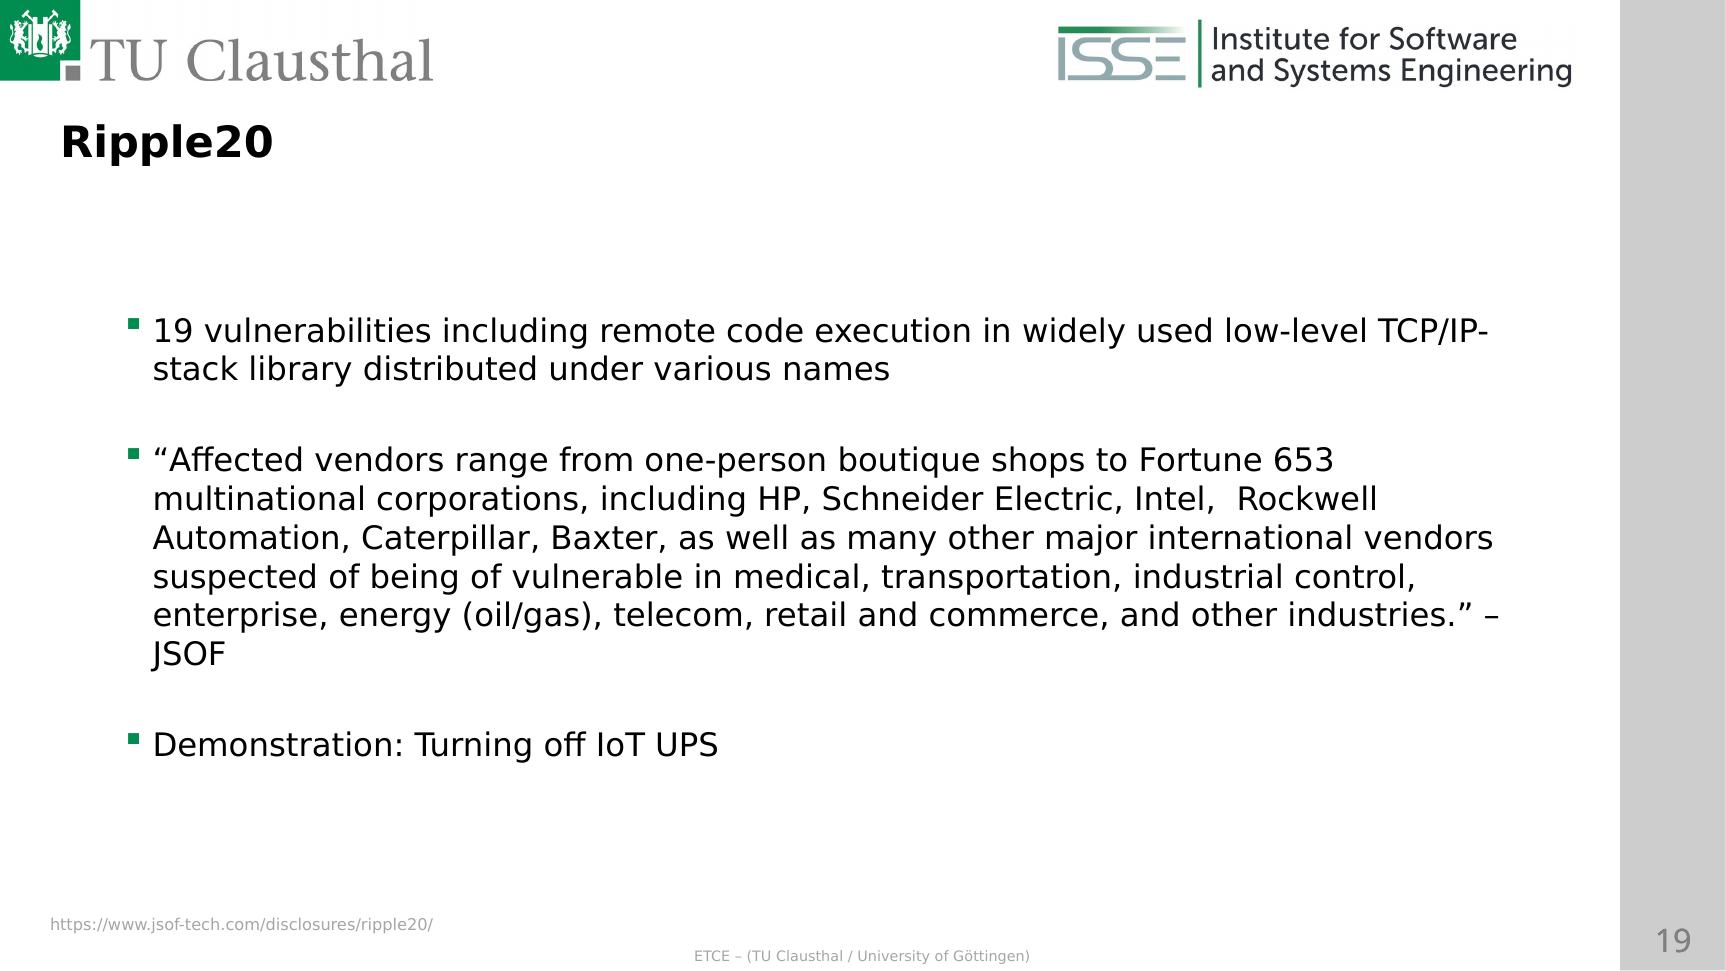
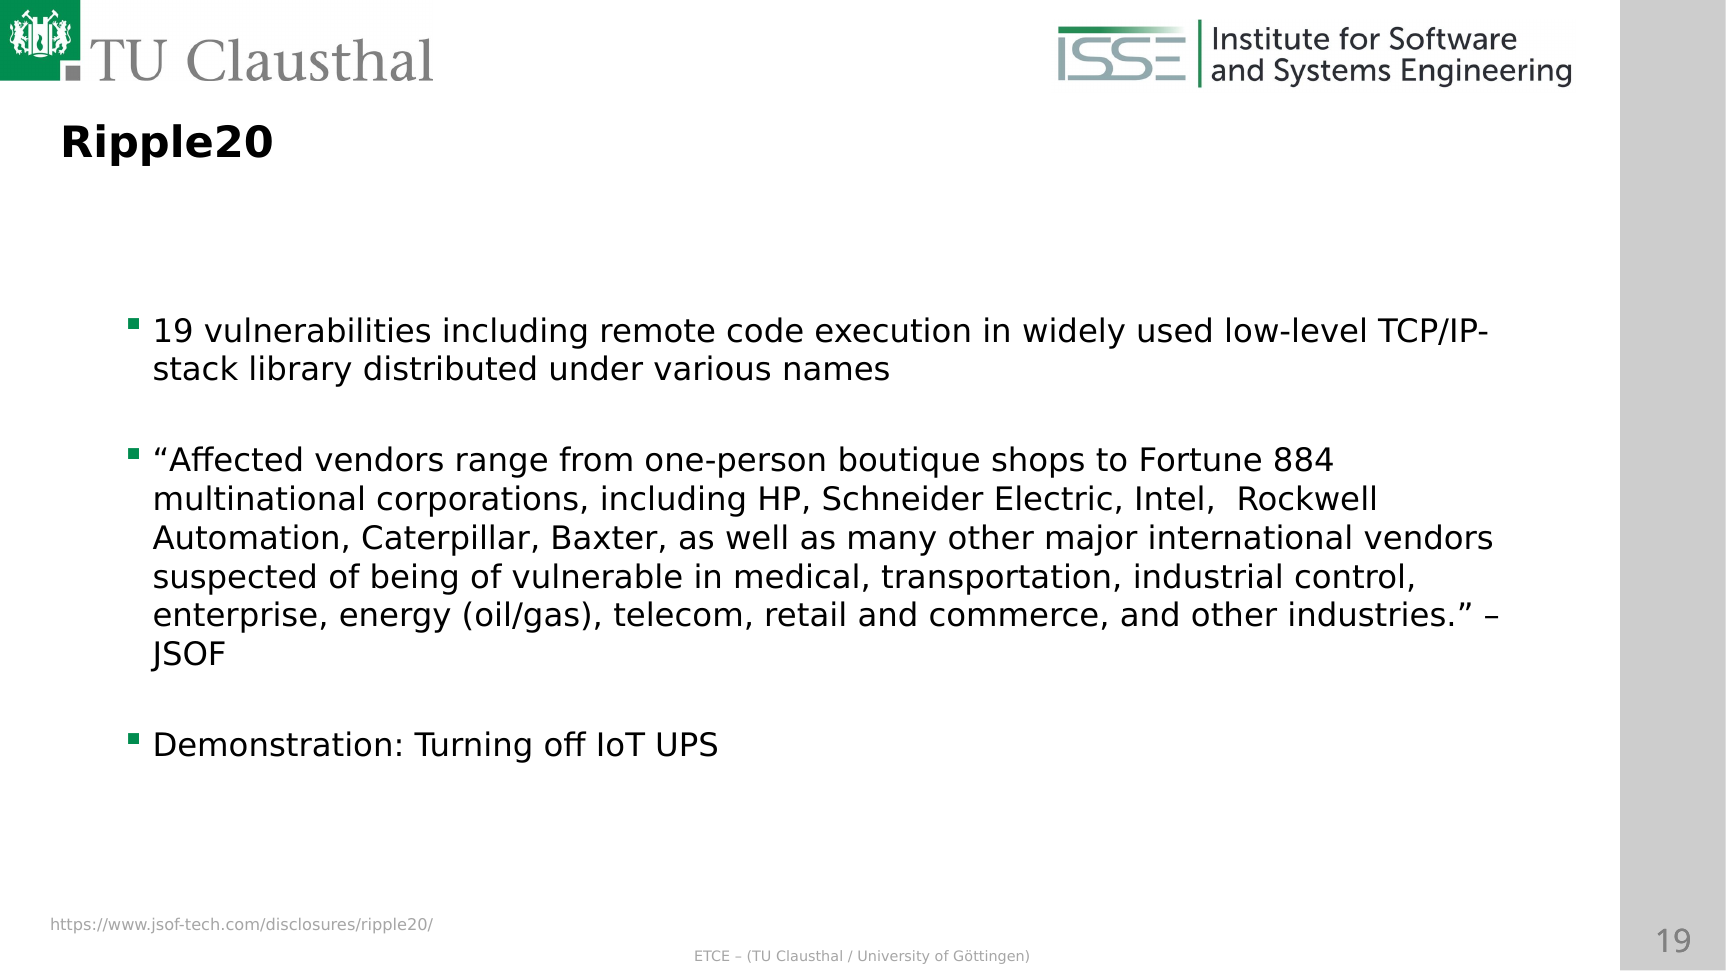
653: 653 -> 884
